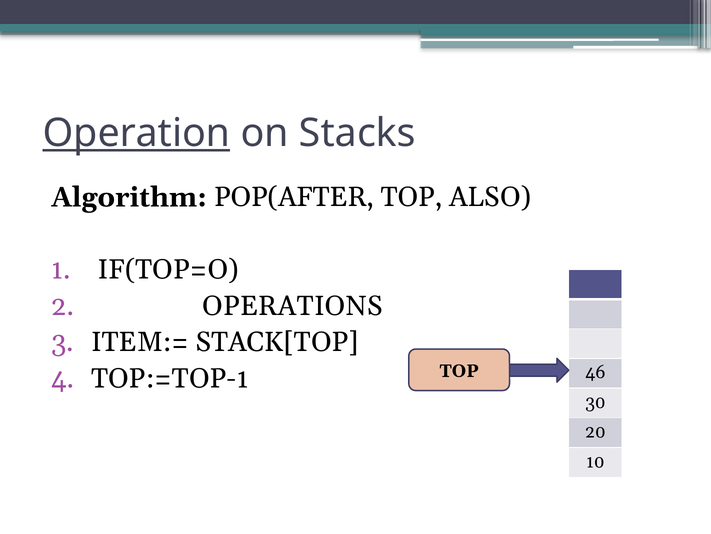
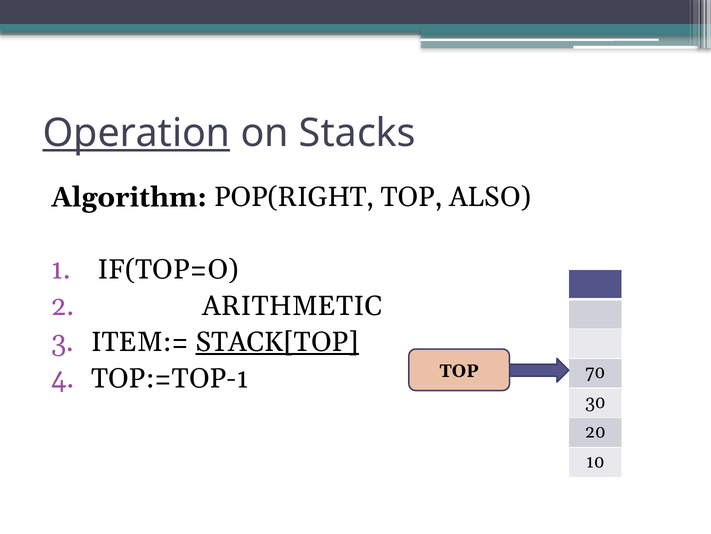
POP(AFTER: POP(AFTER -> POP(RIGHT
OPERATIONS: OPERATIONS -> ARITHMETIC
STACK[TOP underline: none -> present
46: 46 -> 70
